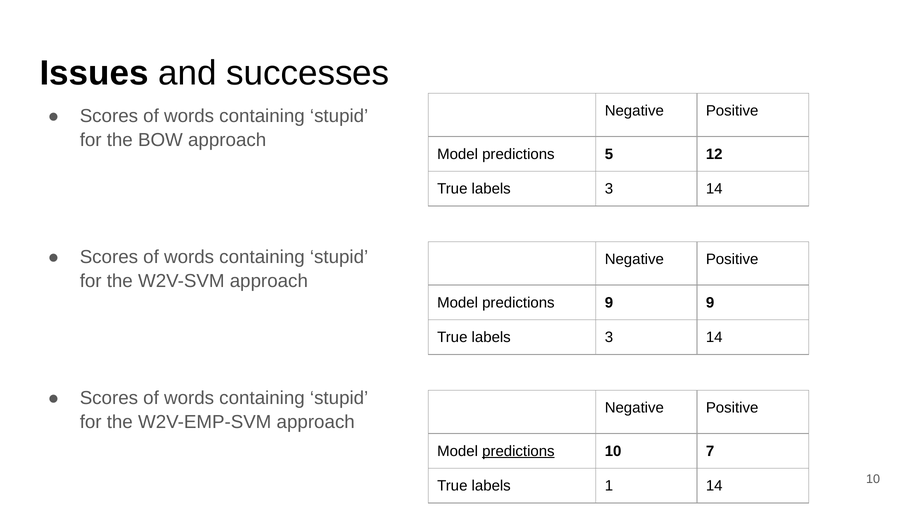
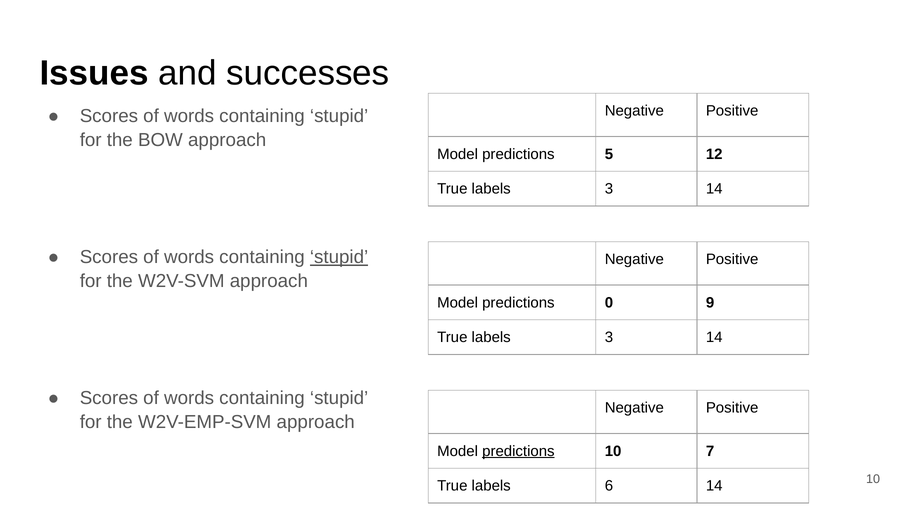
stupid at (339, 257) underline: none -> present
predictions 9: 9 -> 0
1: 1 -> 6
